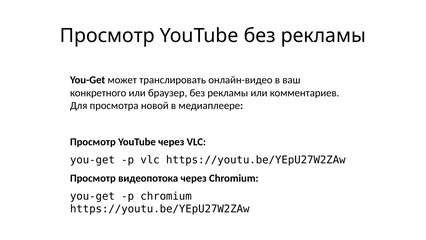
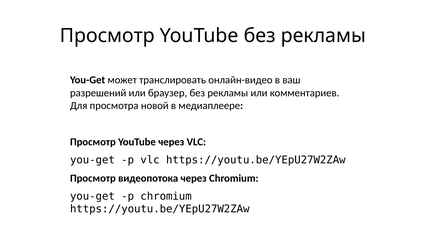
конкретного: конкретного -> разрешений
